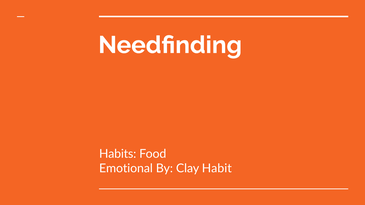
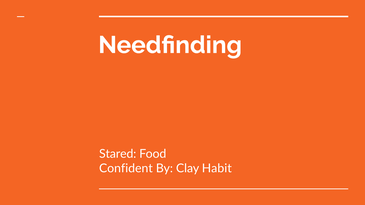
Habits: Habits -> Stared
Emotional: Emotional -> Confident
